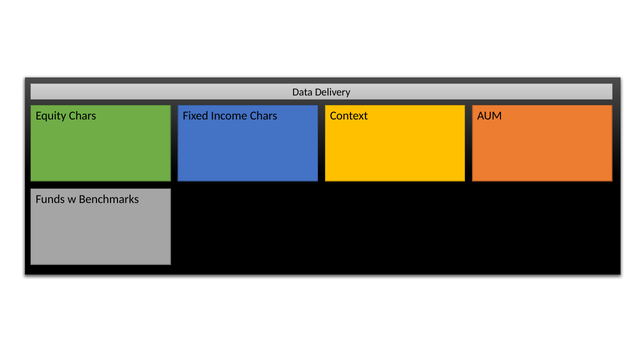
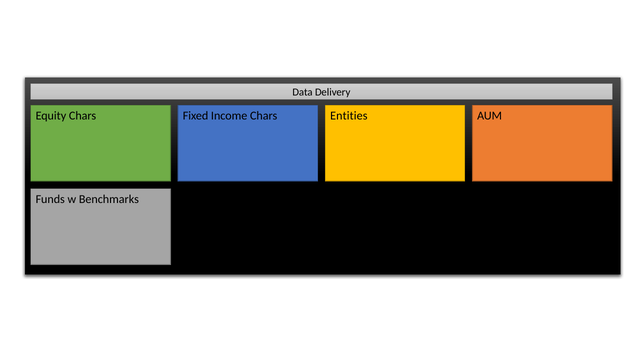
Context: Context -> Entities
